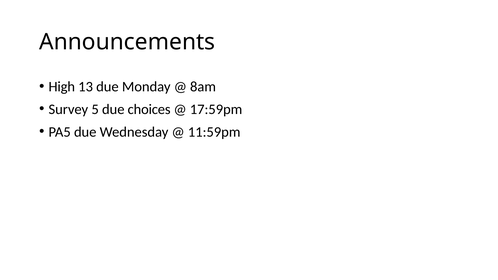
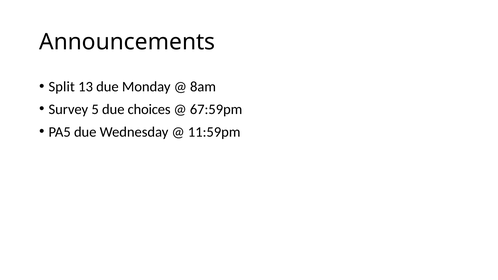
High: High -> Split
17:59pm: 17:59pm -> 67:59pm
